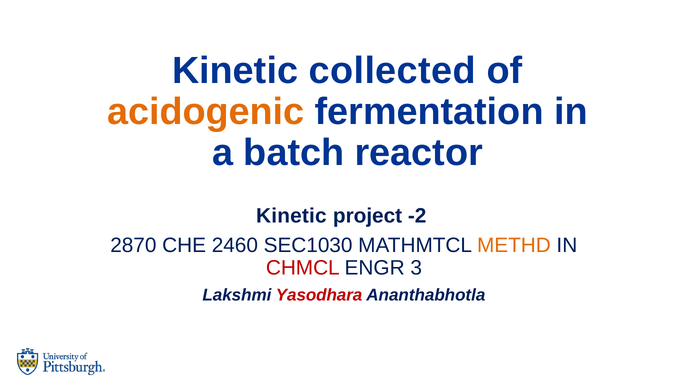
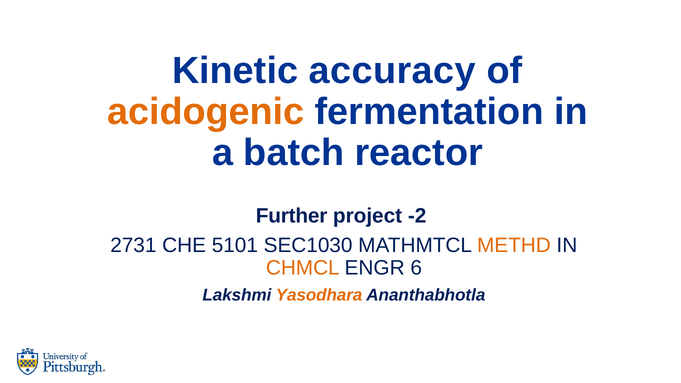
collected: collected -> accuracy
Kinetic at (291, 216): Kinetic -> Further
2870: 2870 -> 2731
2460: 2460 -> 5101
CHMCL colour: red -> orange
3: 3 -> 6
Yasodhara colour: red -> orange
